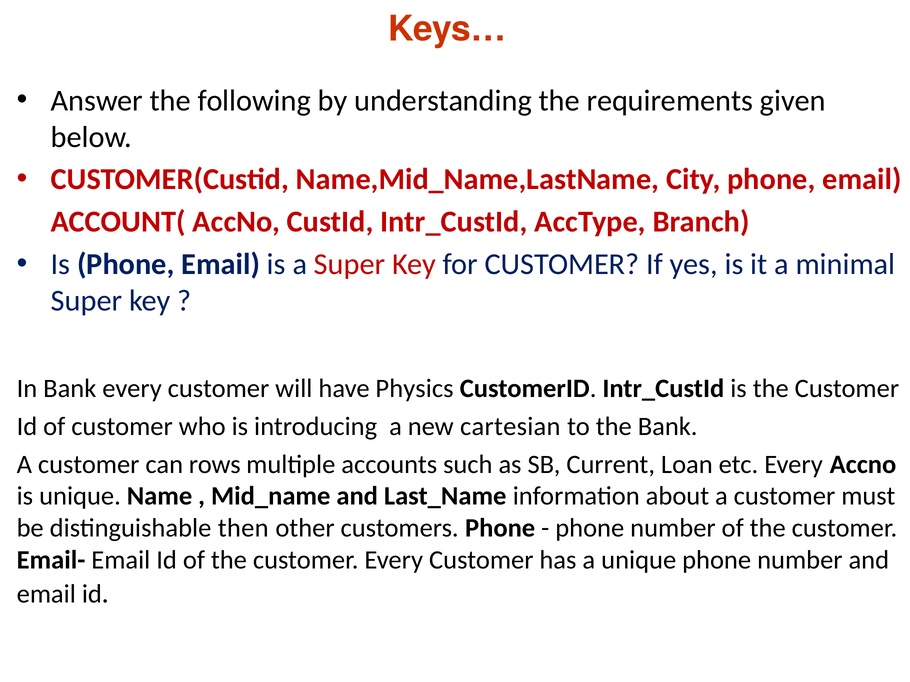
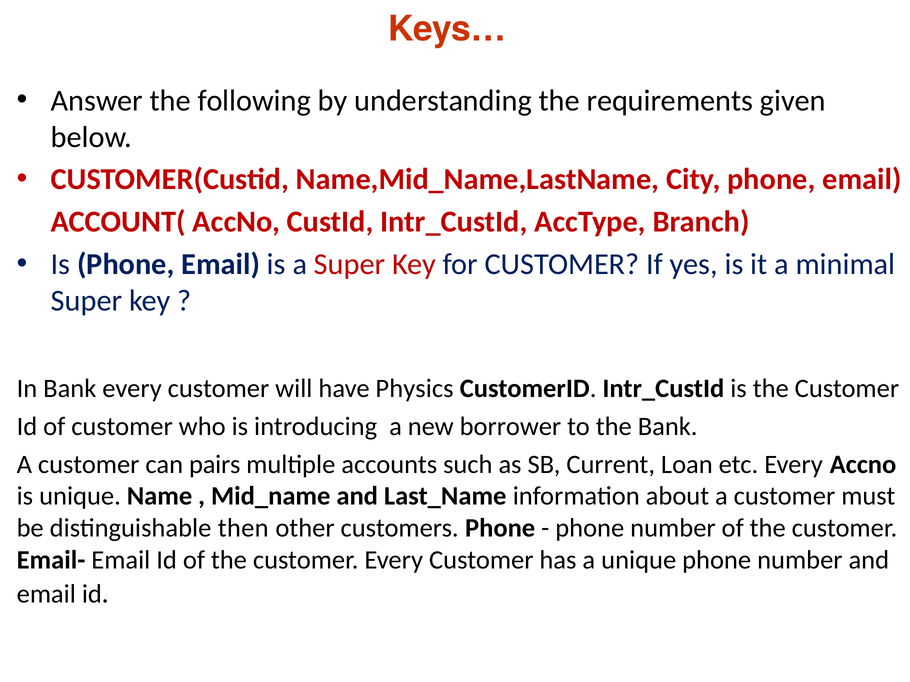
cartesian: cartesian -> borrower
rows: rows -> pairs
